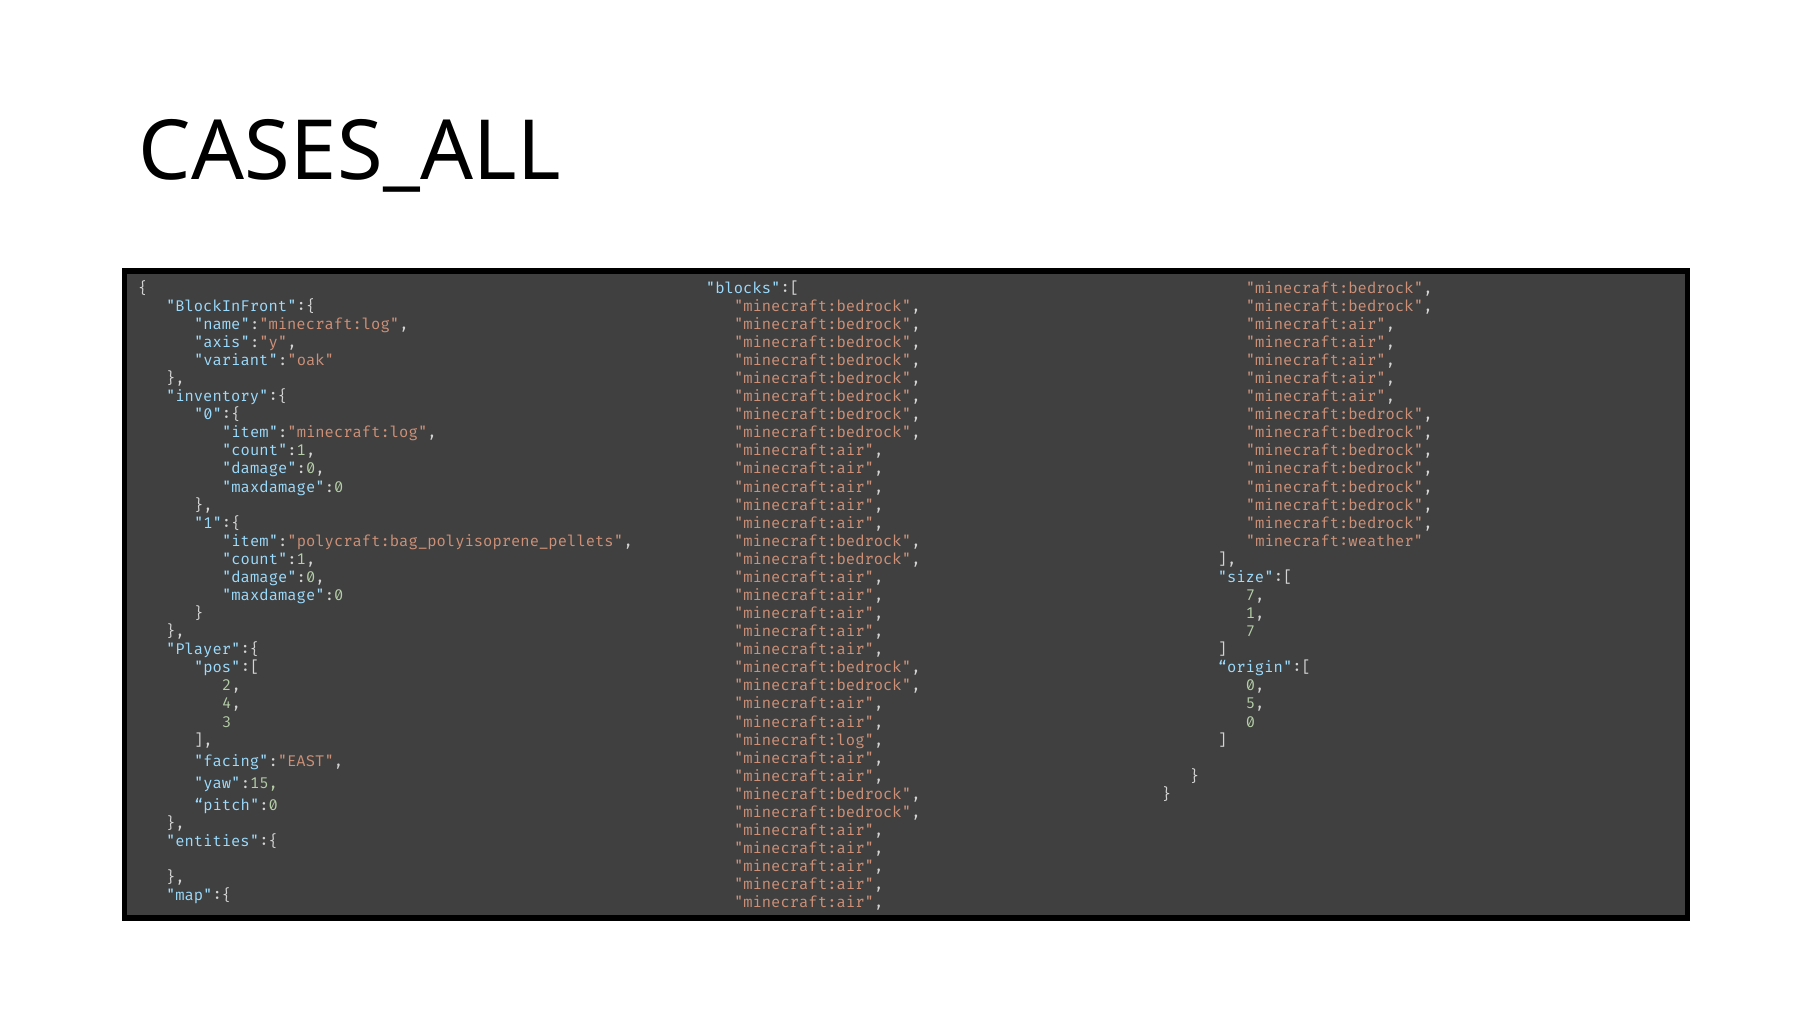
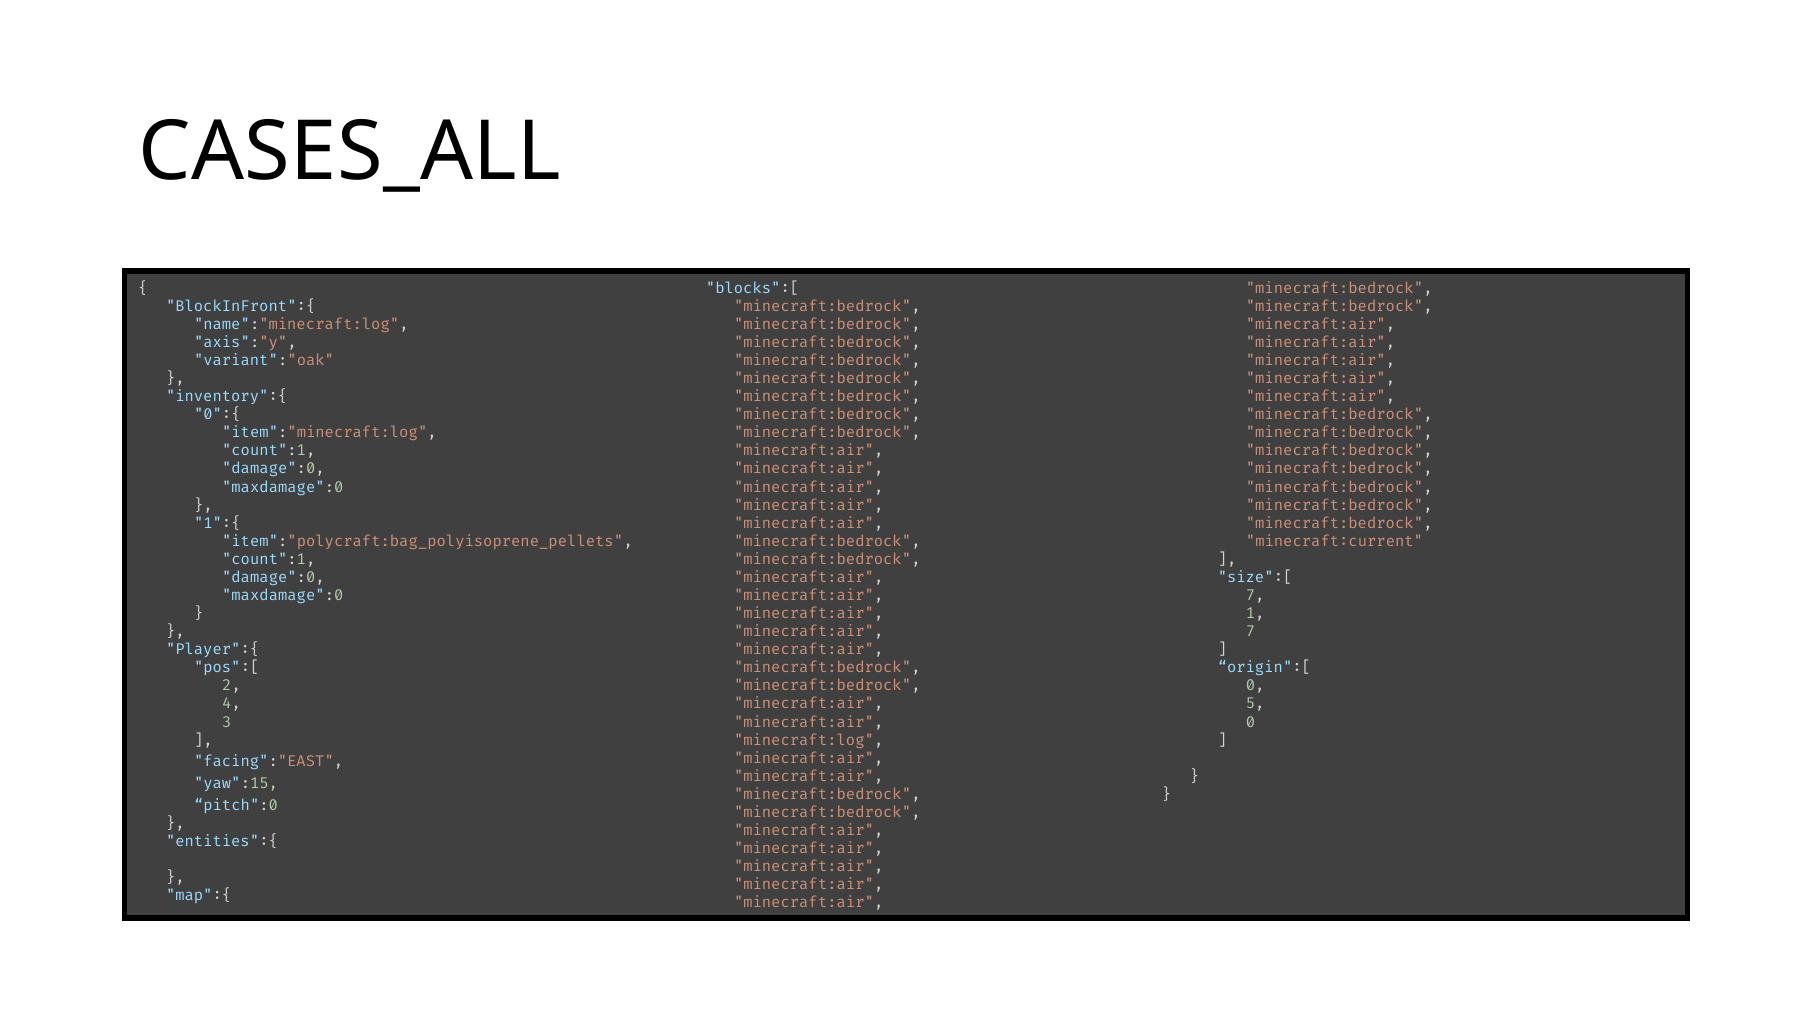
minecraft:weather: minecraft:weather -> minecraft:current
